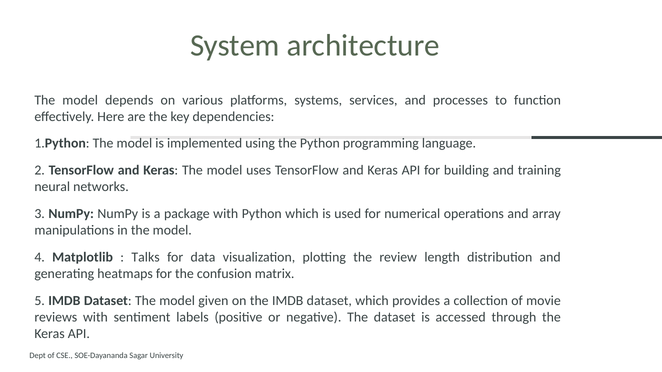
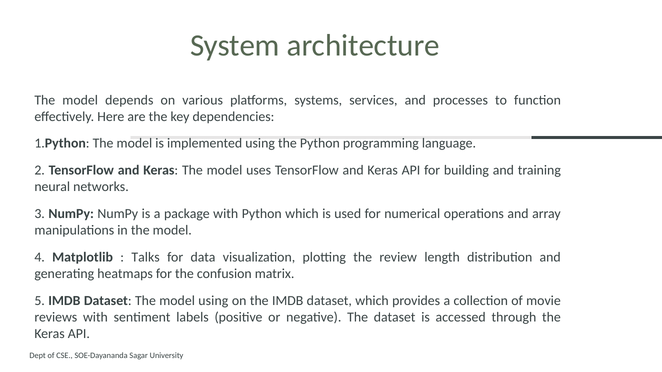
model given: given -> using
